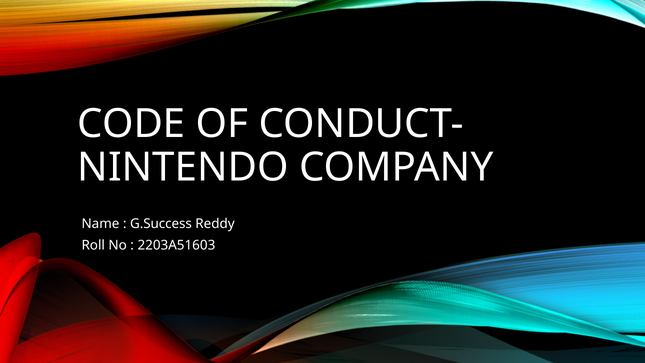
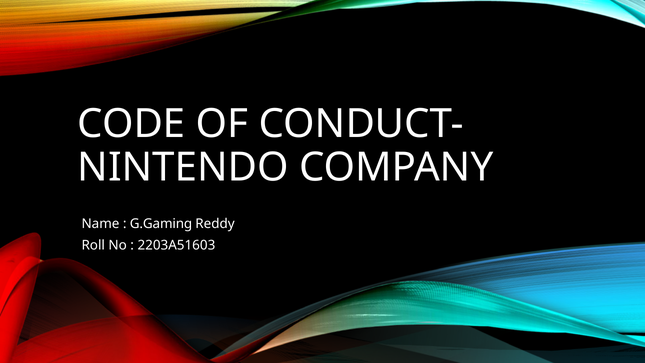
G.Success: G.Success -> G.Gaming
